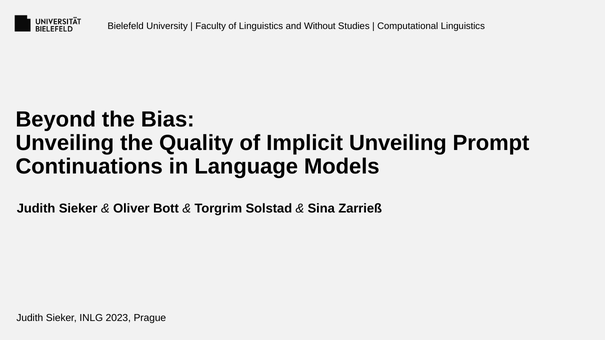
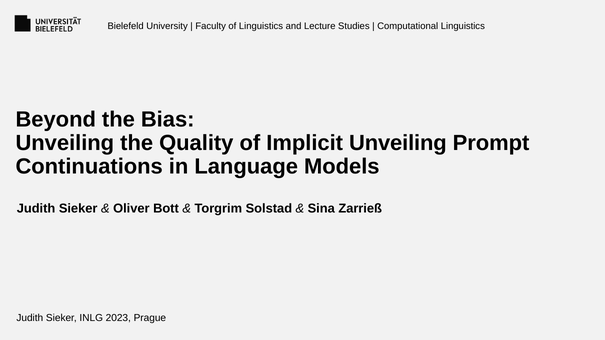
Without: Without -> Lecture
